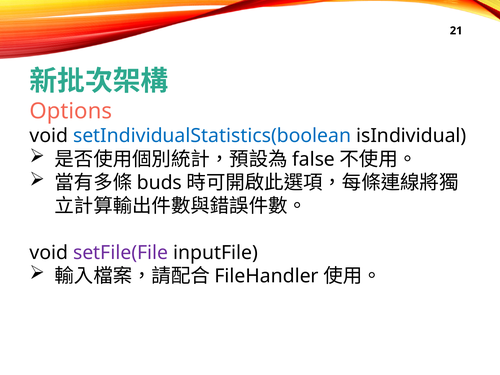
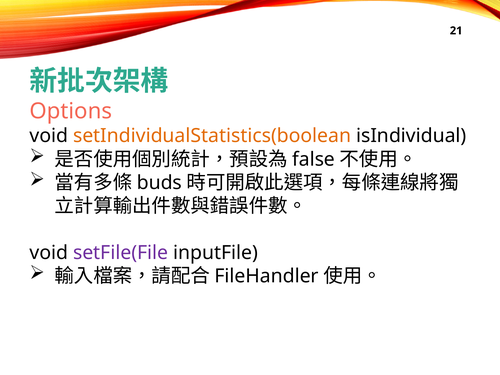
setIndividualStatistics(boolean colour: blue -> orange
